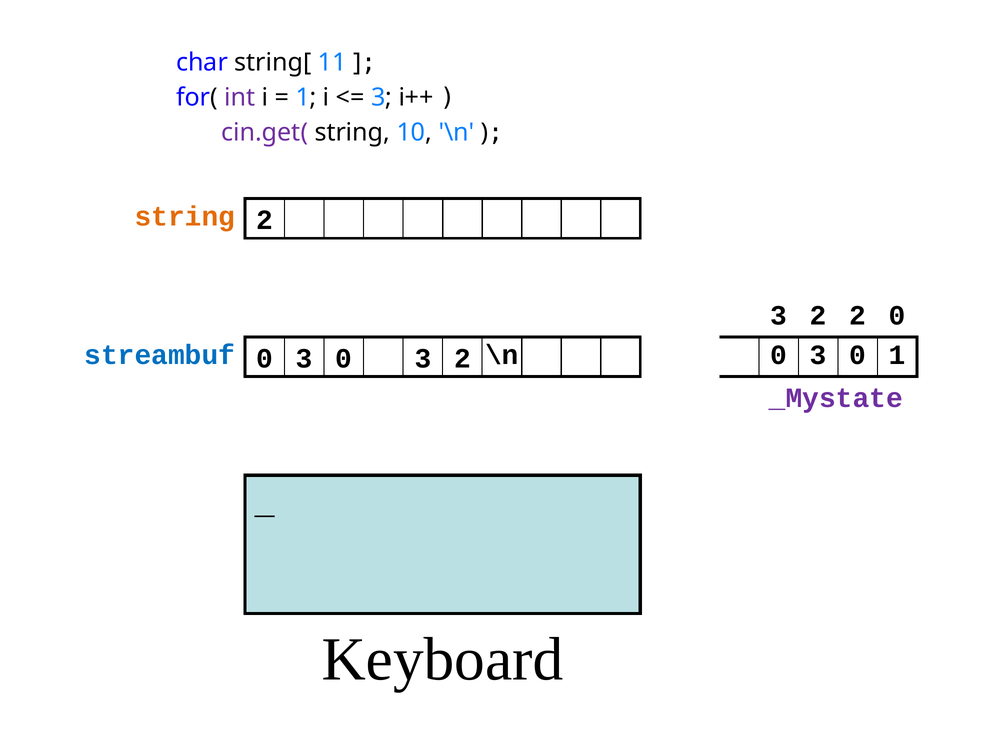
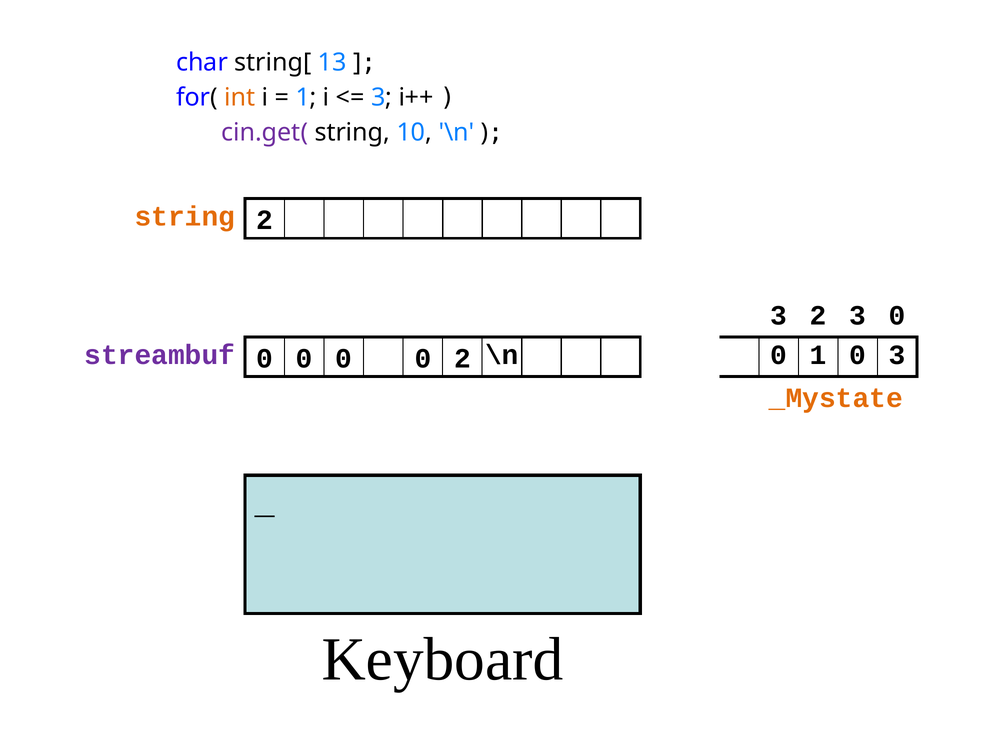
11: 11 -> 13
int colour: purple -> orange
2 2: 2 -> 3
streambuf colour: blue -> purple
3 at (818, 355): 3 -> 1
0 1: 1 -> 3
3 at (304, 359): 3 -> 0
3 at (423, 359): 3 -> 0
_Mystate colour: purple -> orange
